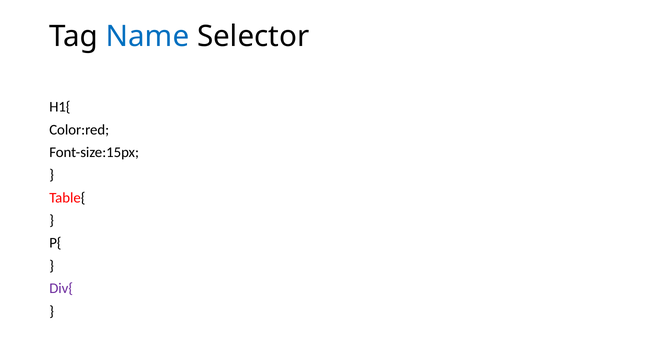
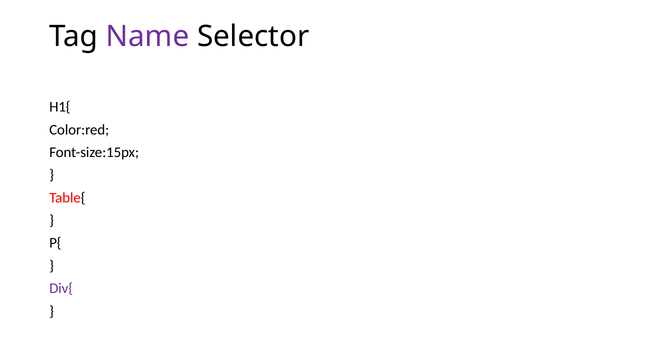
Name colour: blue -> purple
